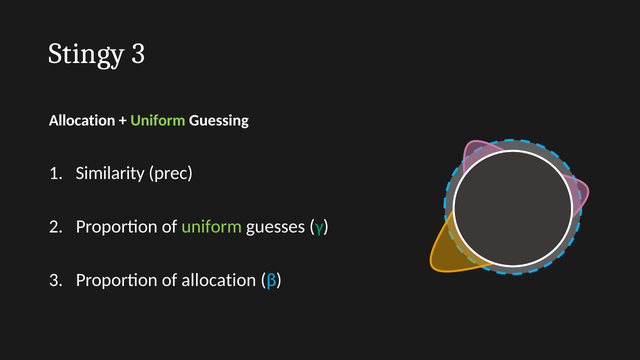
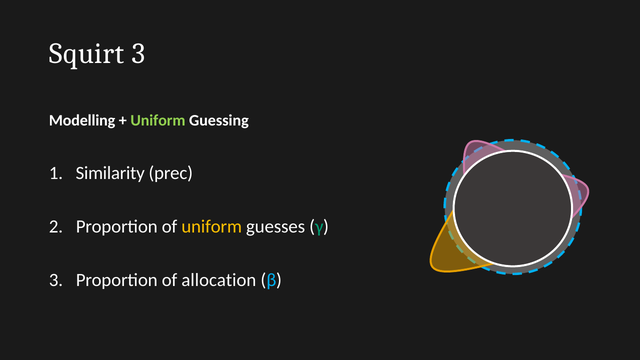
Stingy: Stingy -> Squirt
Allocation at (82, 120): Allocation -> Modelling
uniform at (212, 227) colour: light green -> yellow
